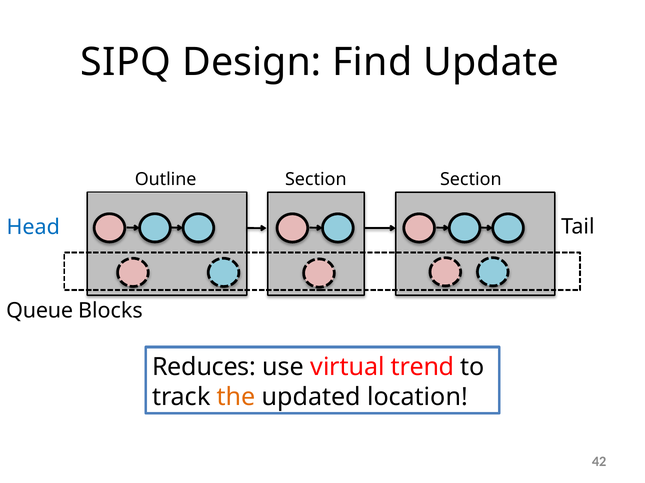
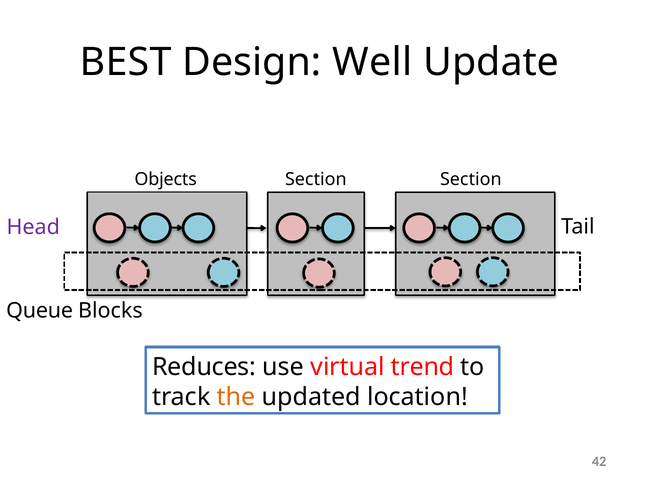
SIPQ: SIPQ -> BEST
Find: Find -> Well
Outline: Outline -> Objects
Head colour: blue -> purple
